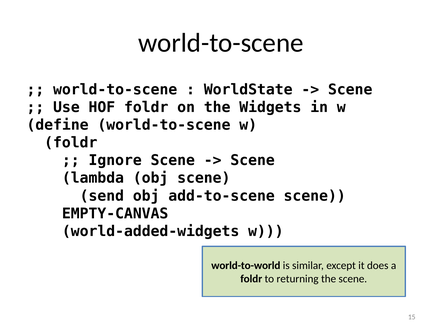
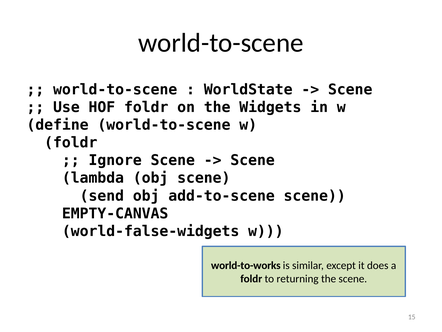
world-added-widgets: world-added-widgets -> world-false-widgets
world-to-world: world-to-world -> world-to-works
